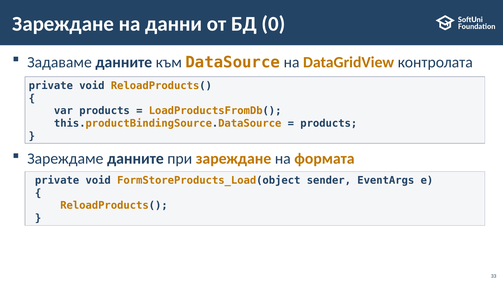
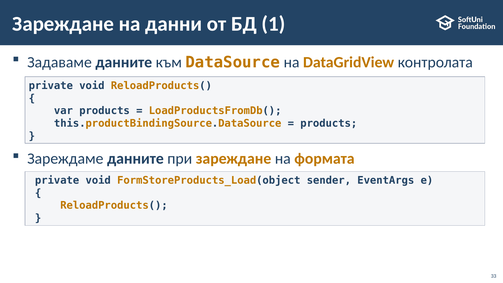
0: 0 -> 1
